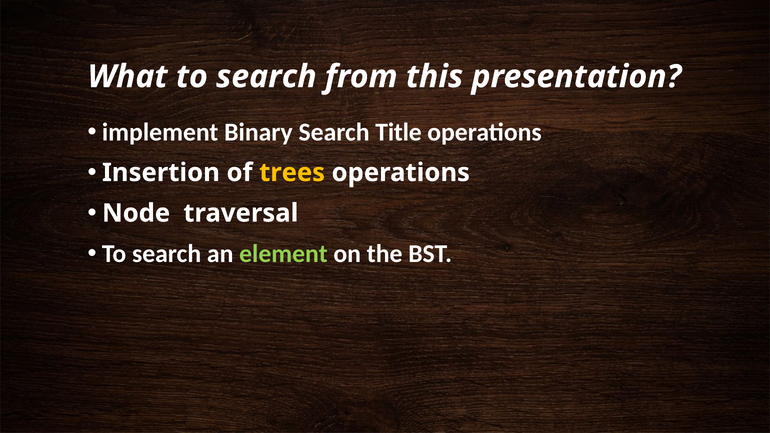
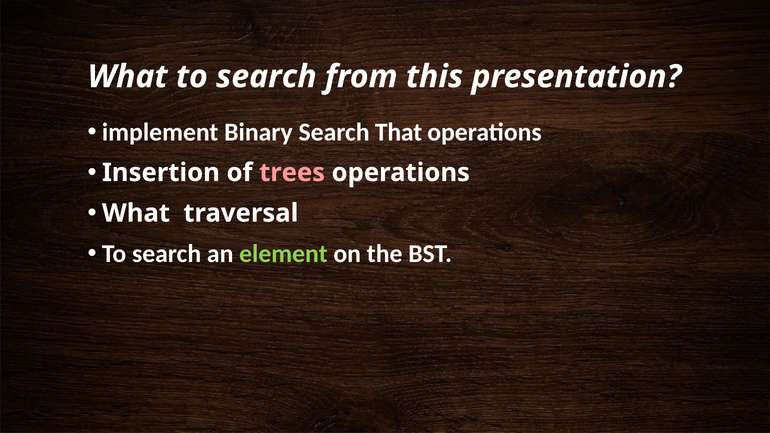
Title: Title -> That
trees colour: yellow -> pink
Node at (136, 213): Node -> What
